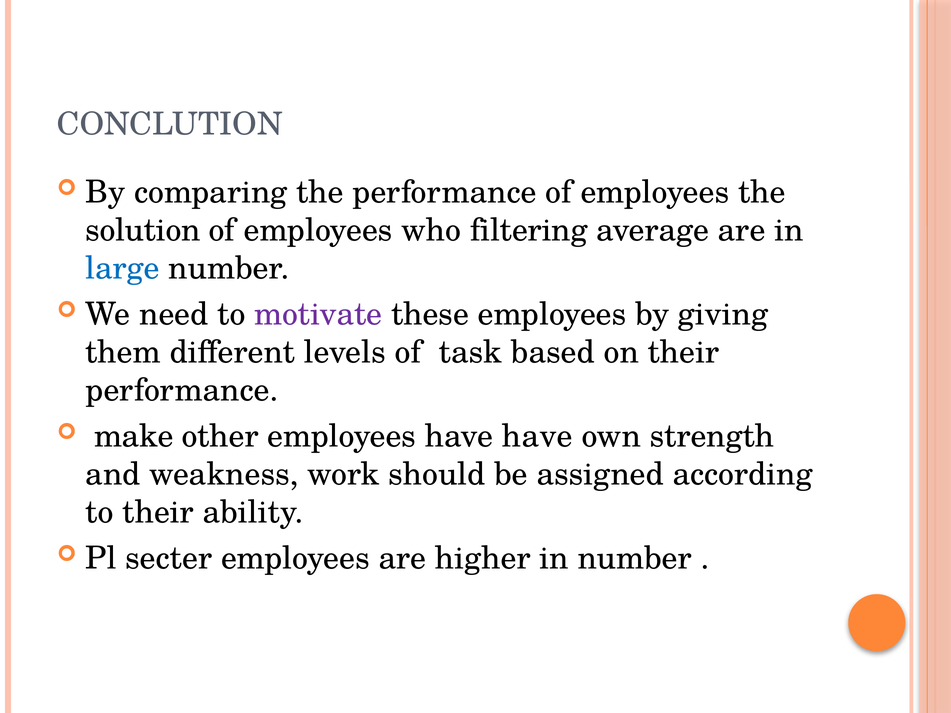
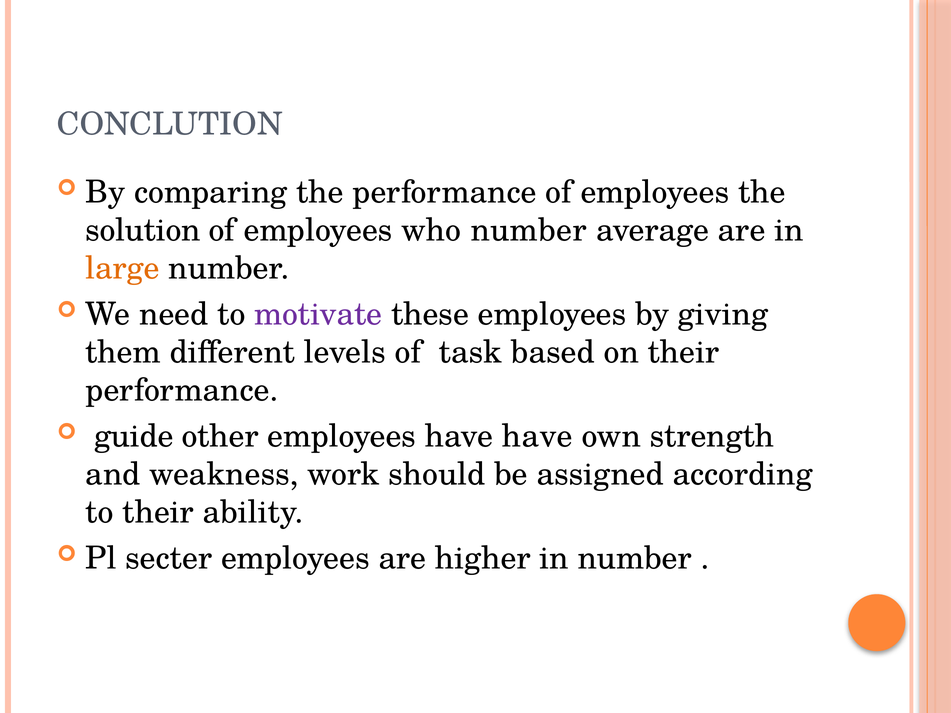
who filtering: filtering -> number
large colour: blue -> orange
make: make -> guide
